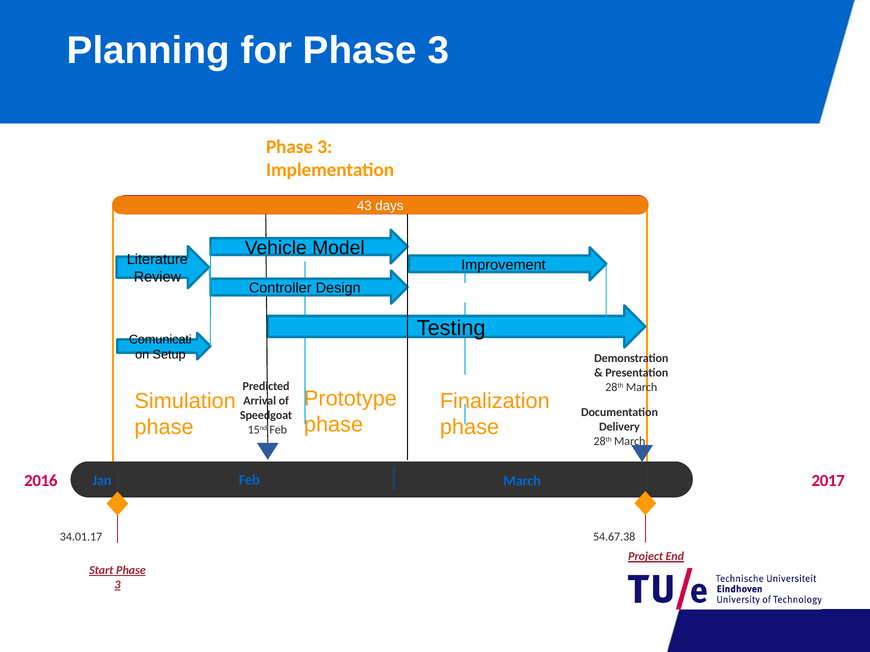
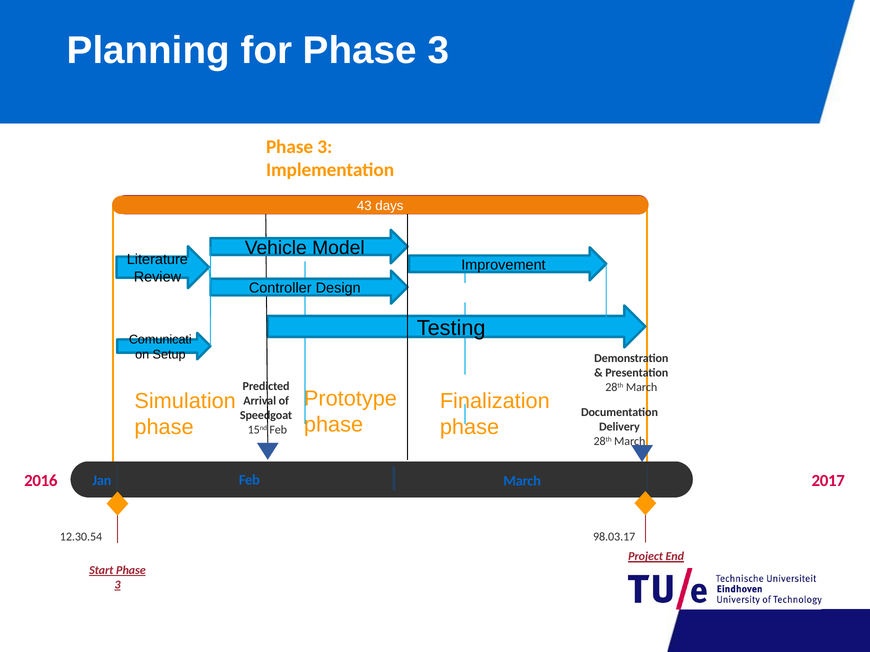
54.67.38: 54.67.38 -> 98.03.17
34.01.17: 34.01.17 -> 12.30.54
